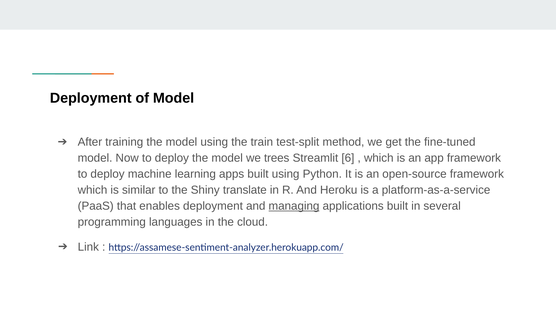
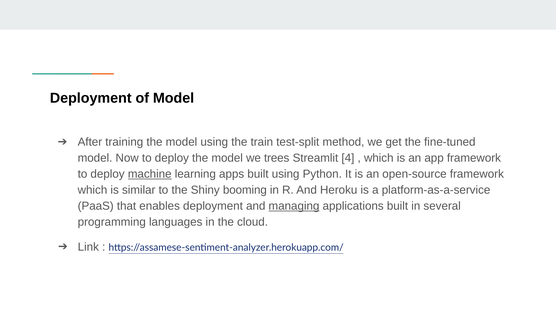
6: 6 -> 4
machine underline: none -> present
translate: translate -> booming
